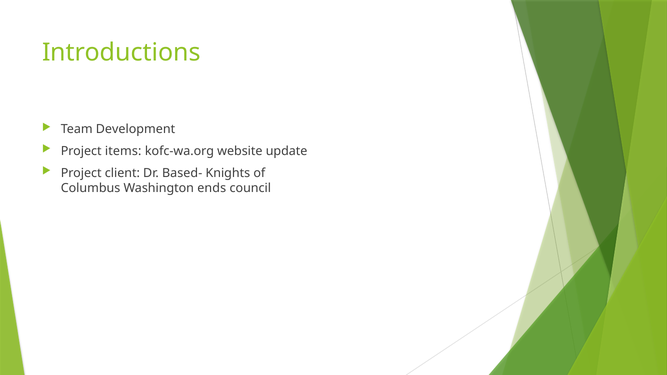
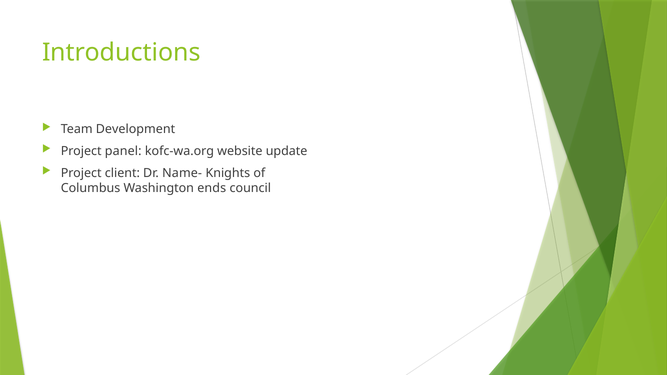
items: items -> panel
Based-: Based- -> Name-
